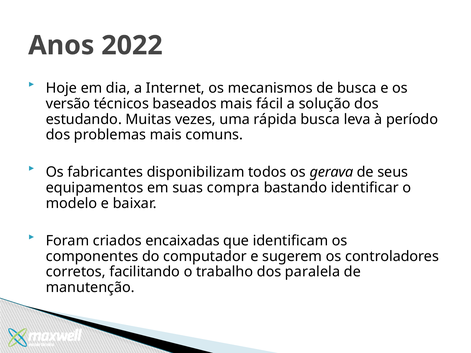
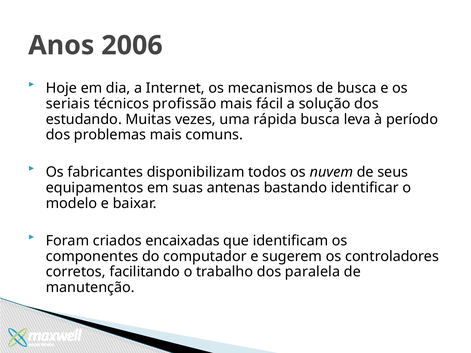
2022: 2022 -> 2006
versão: versão -> seriais
baseados: baseados -> profissão
gerava: gerava -> nuvem
compra: compra -> antenas
